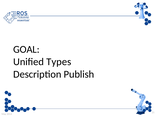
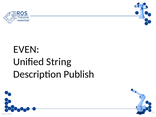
GOAL: GOAL -> EVEN
Types: Types -> String
